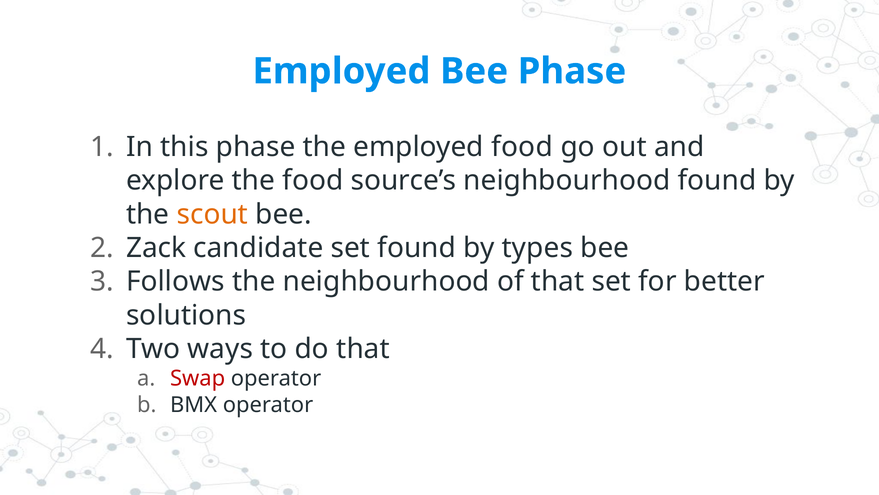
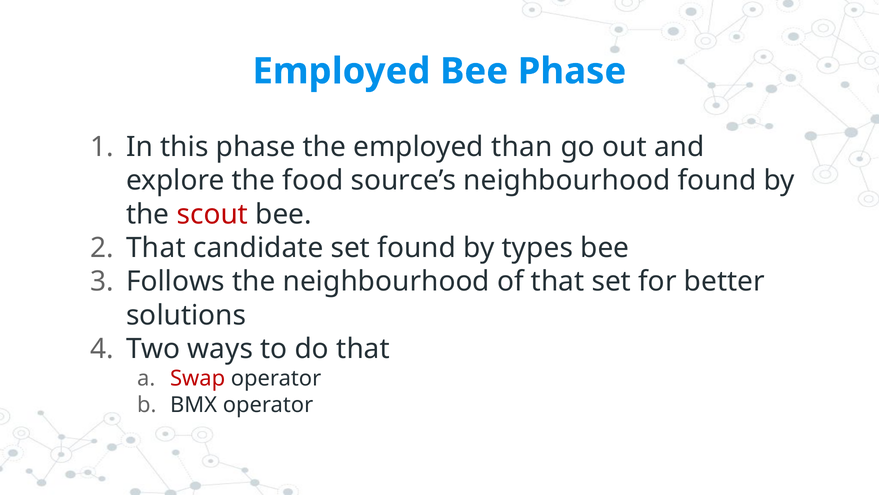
employed food: food -> than
scout colour: orange -> red
Zack at (156, 248): Zack -> That
